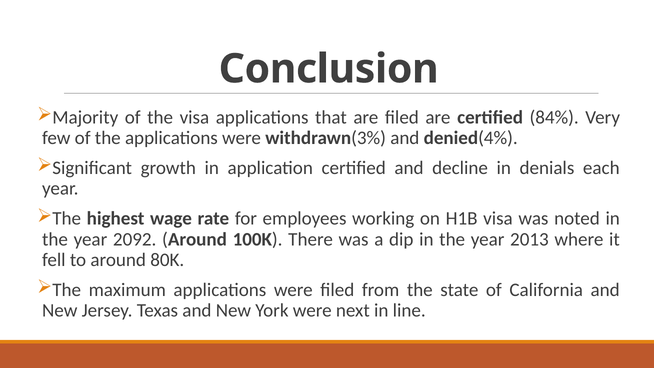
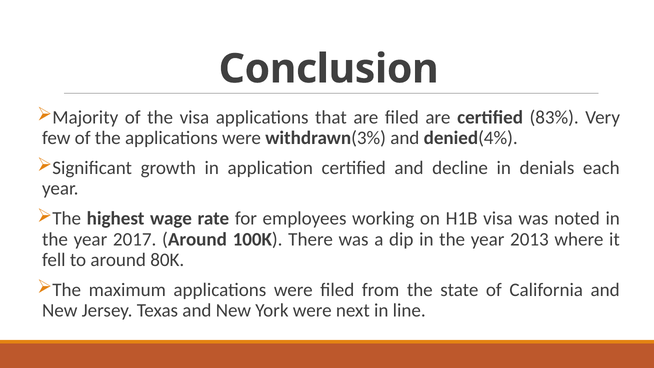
84%: 84% -> 83%
2092: 2092 -> 2017
